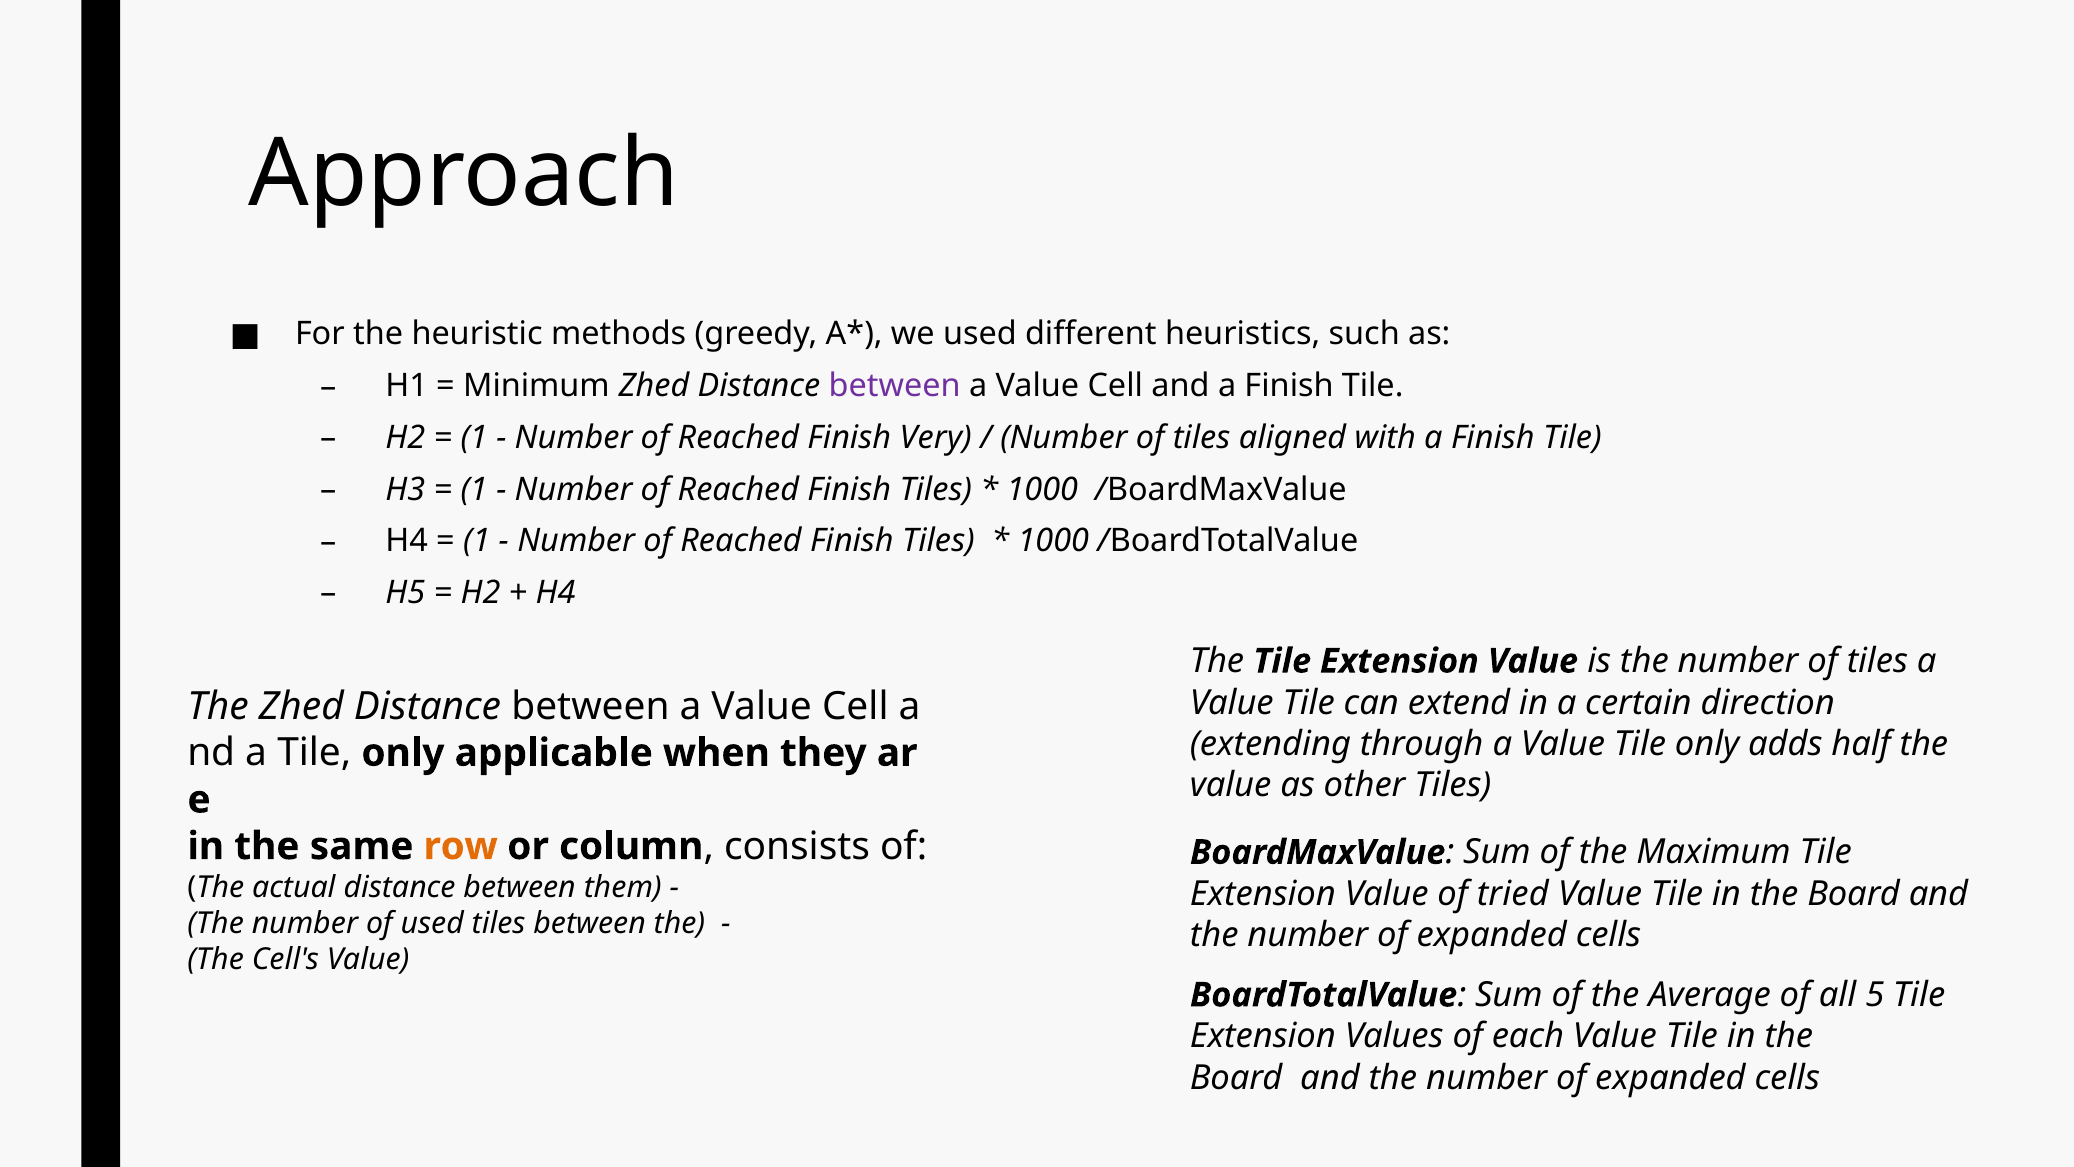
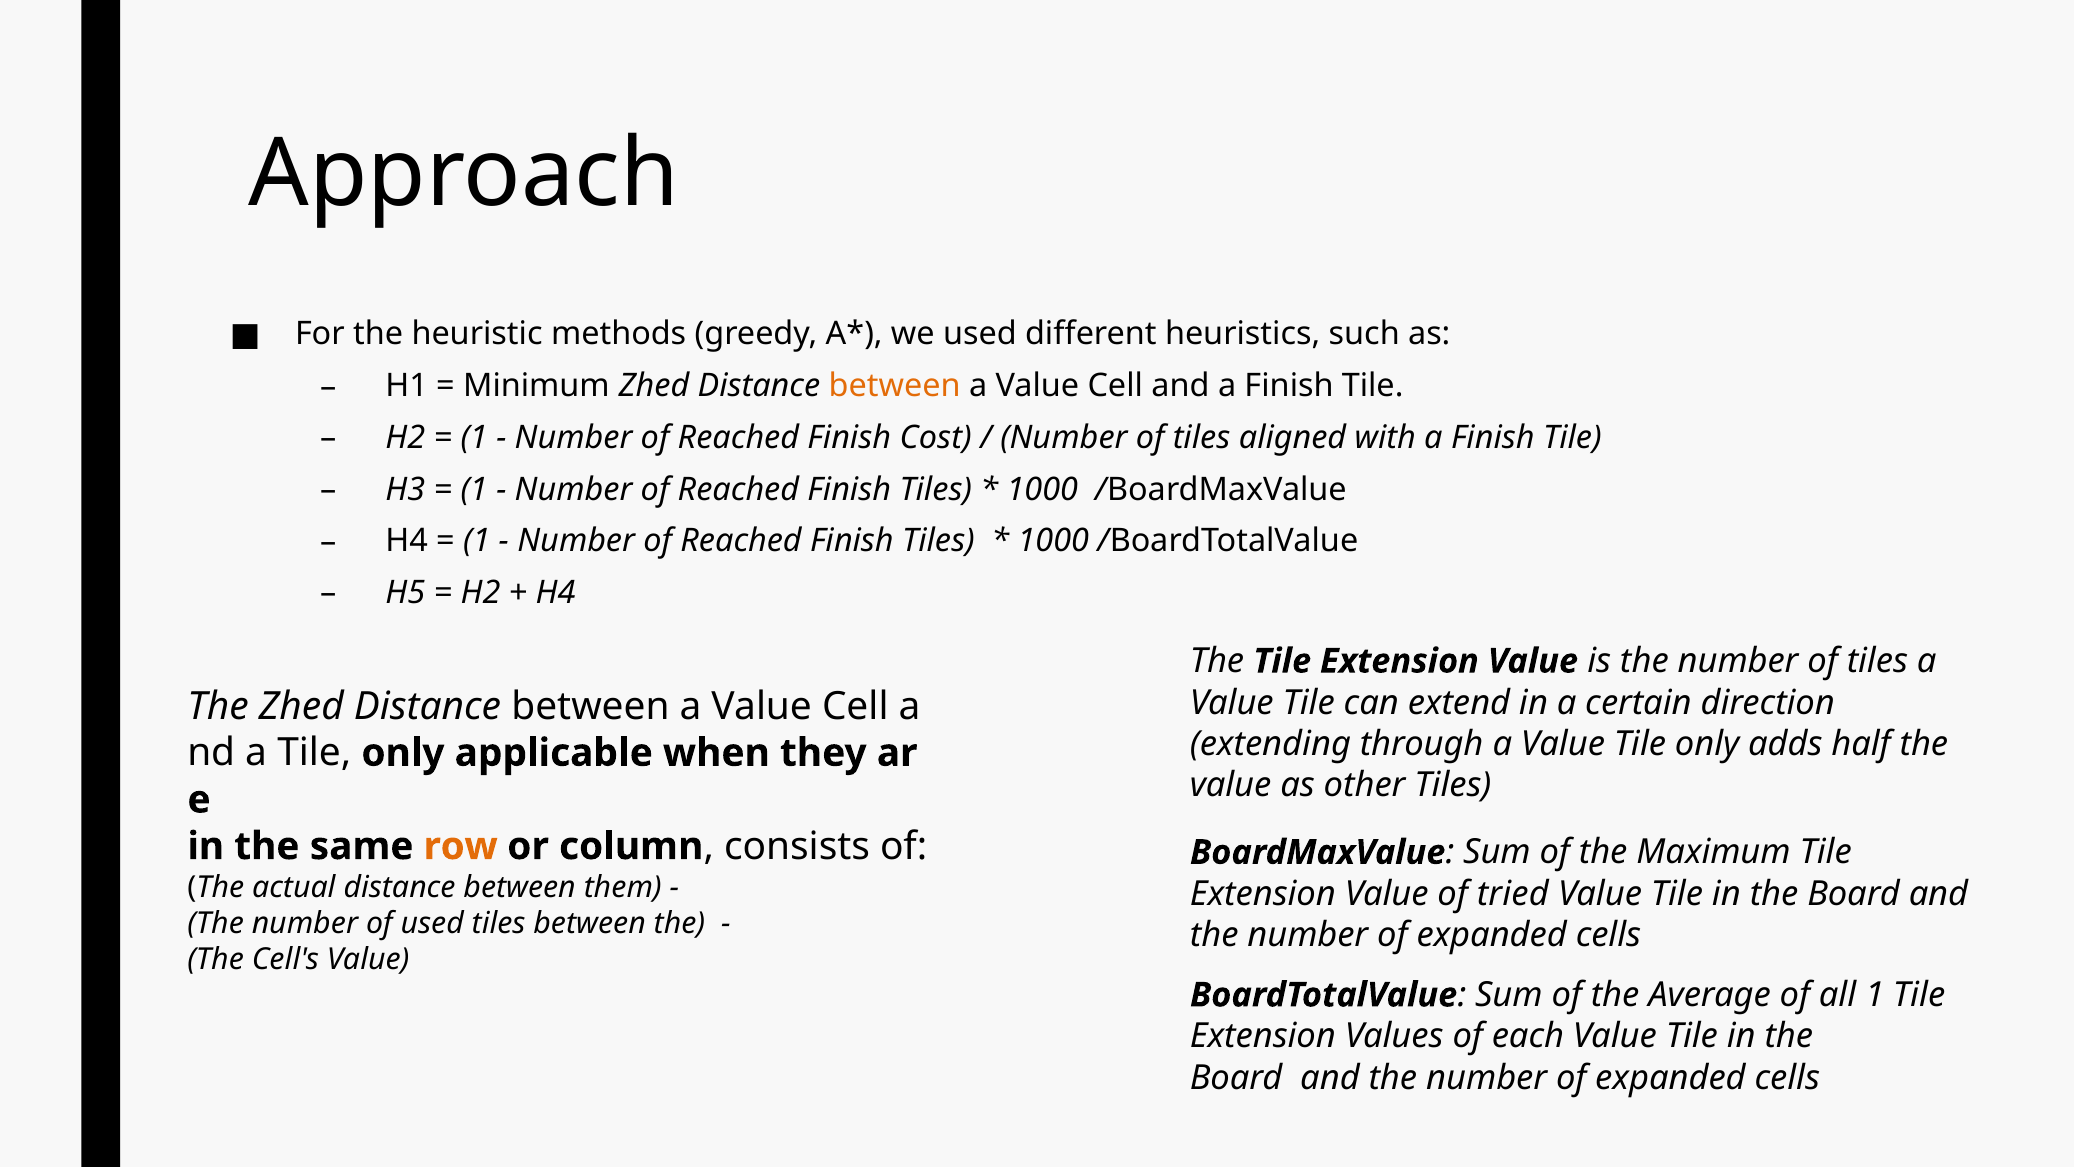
between at (895, 386) colour: purple -> orange
Very: Very -> Cost
all 5: 5 -> 1
